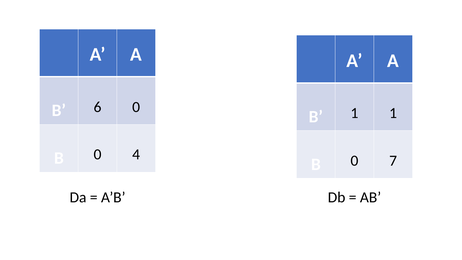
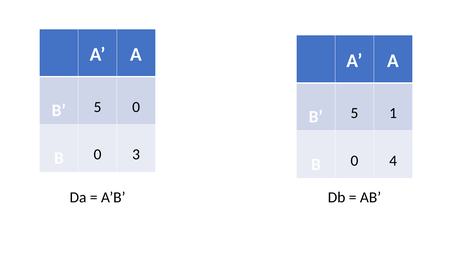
6 at (98, 107): 6 -> 5
1 at (354, 113): 1 -> 5
4: 4 -> 3
7: 7 -> 4
